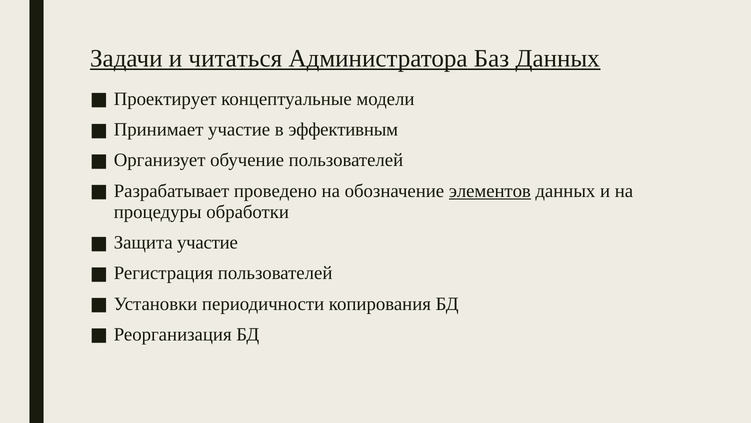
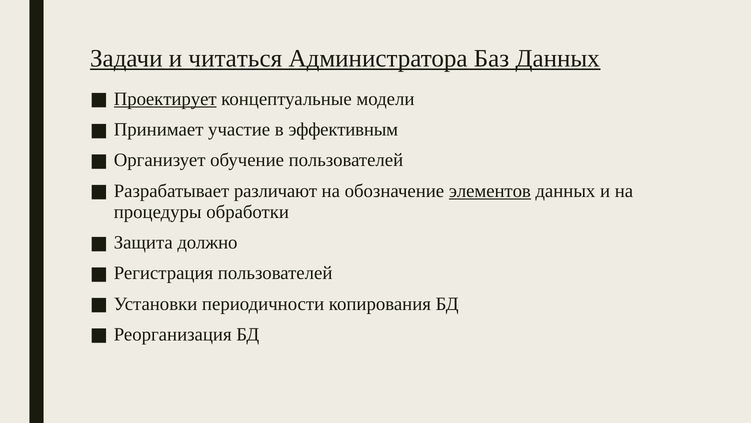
Проектирует underline: none -> present
проведено: проведено -> различают
Защита участие: участие -> должно
